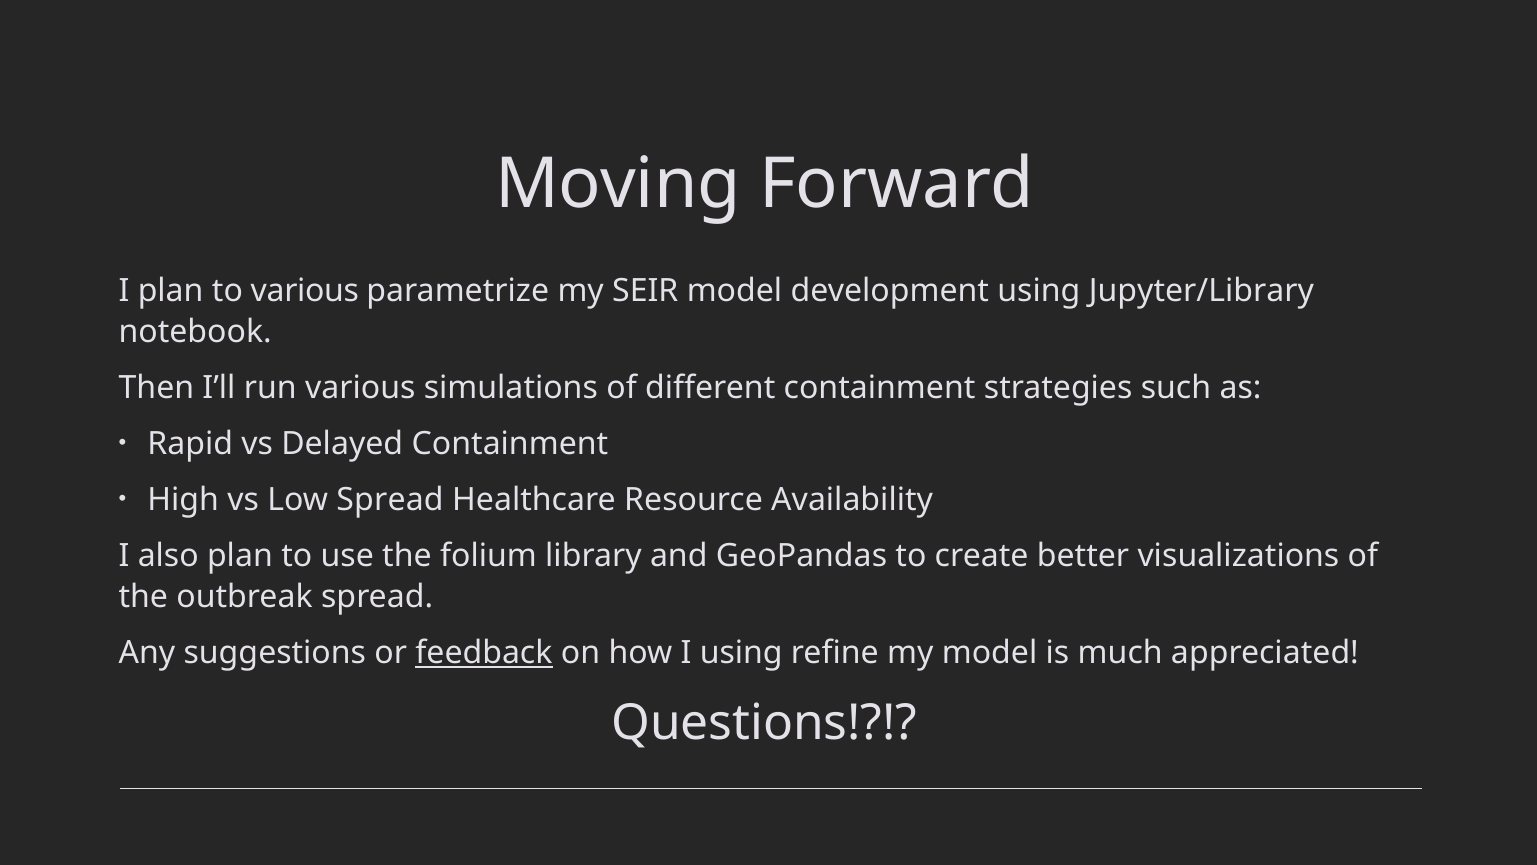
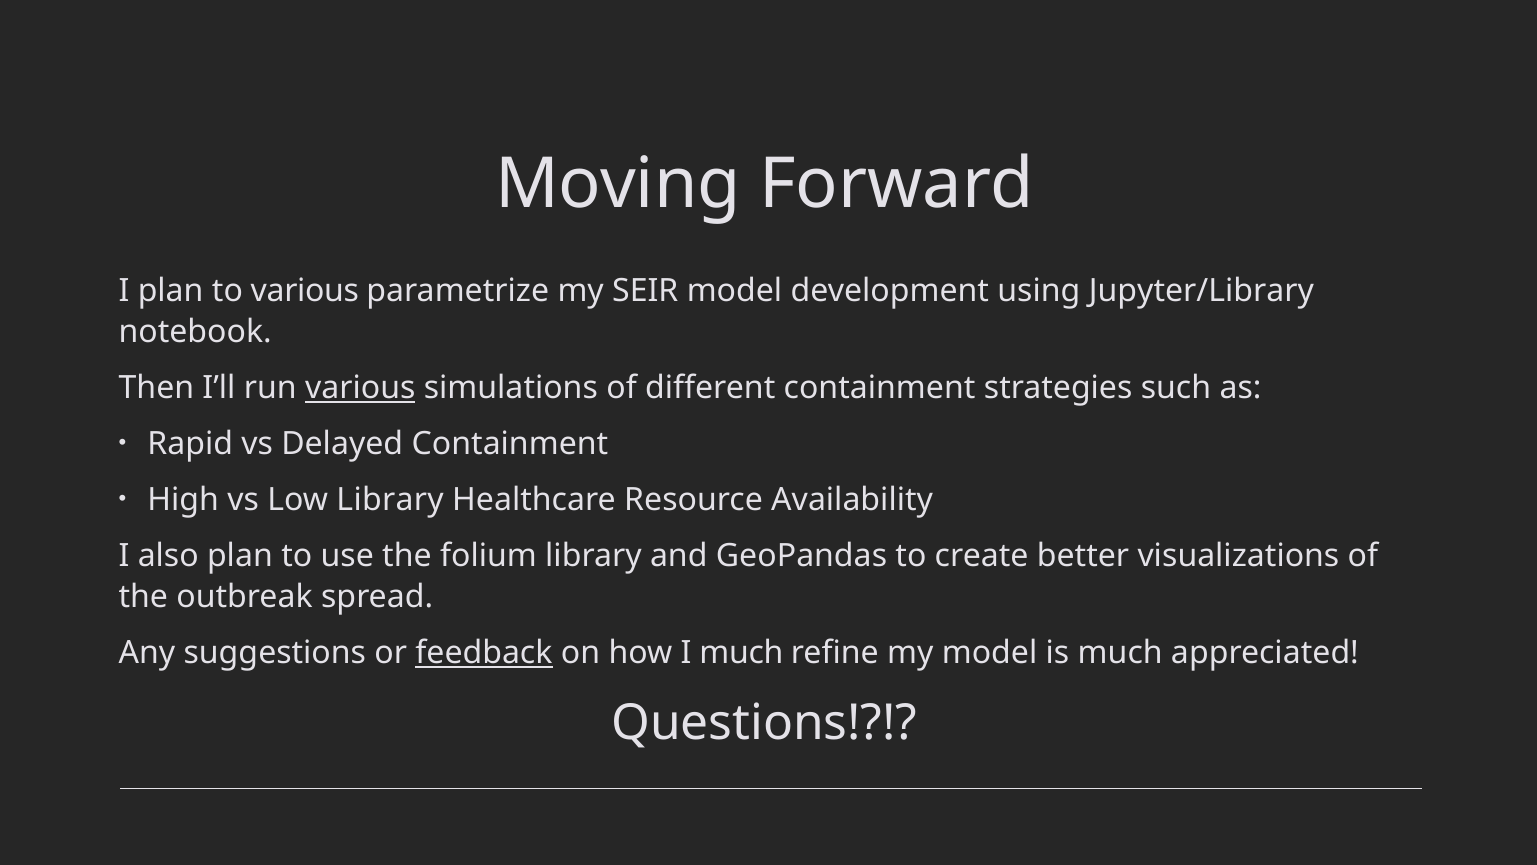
various at (360, 388) underline: none -> present
Low Spread: Spread -> Library
I using: using -> much
